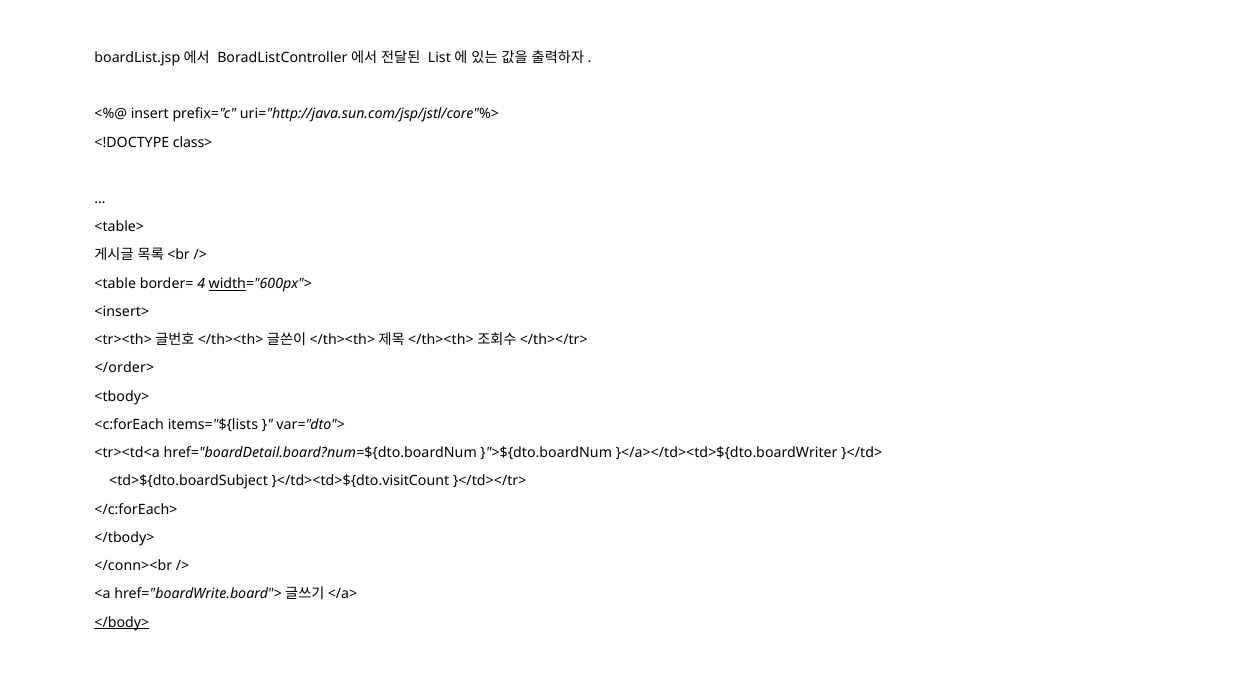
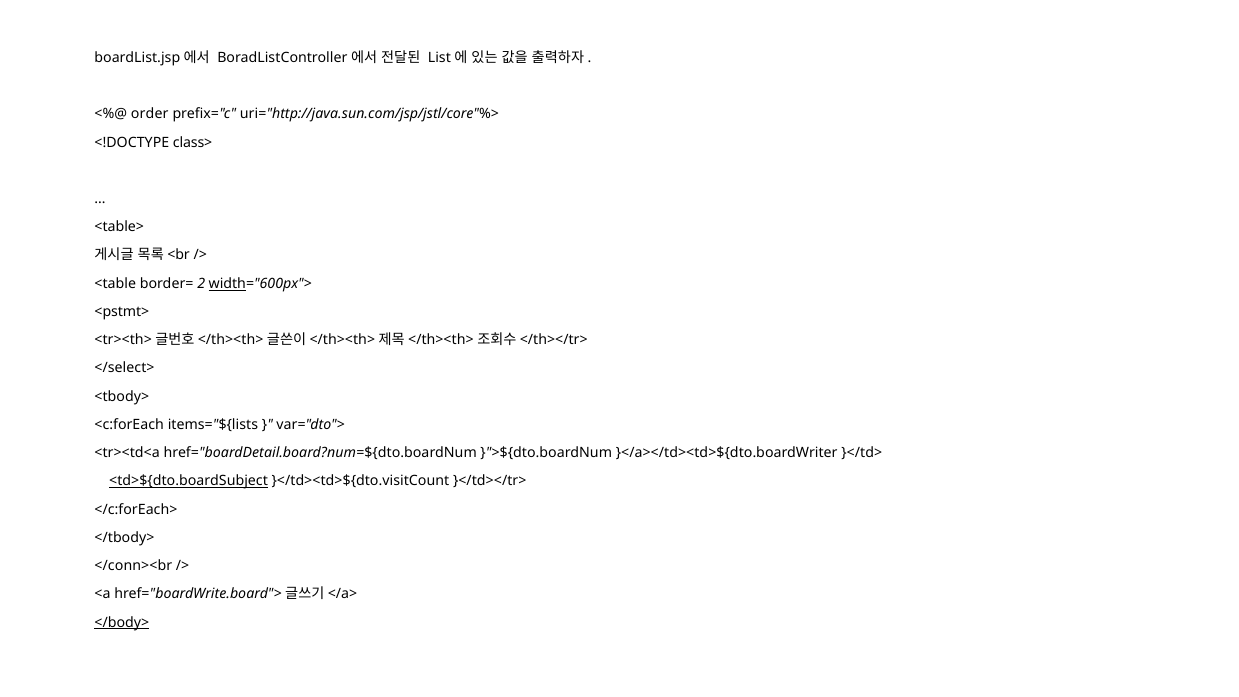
insert: insert -> order
4: 4 -> 2
<insert>: <insert> -> <pstmt>
</order>: </order> -> </select>
<td>${dto.boardSubject underline: none -> present
